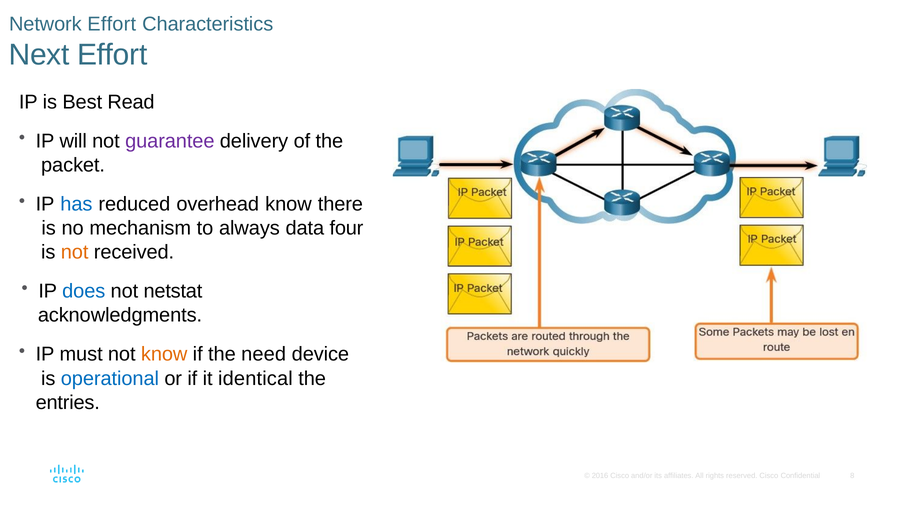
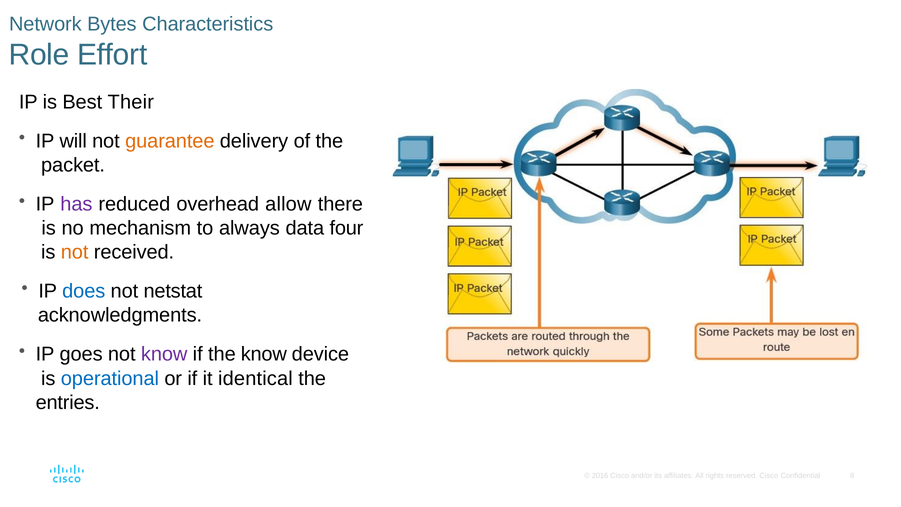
Network Effort: Effort -> Bytes
Next: Next -> Role
Read: Read -> Their
guarantee colour: purple -> orange
has colour: blue -> purple
overhead know: know -> allow
must: must -> goes
know at (164, 354) colour: orange -> purple
the need: need -> know
